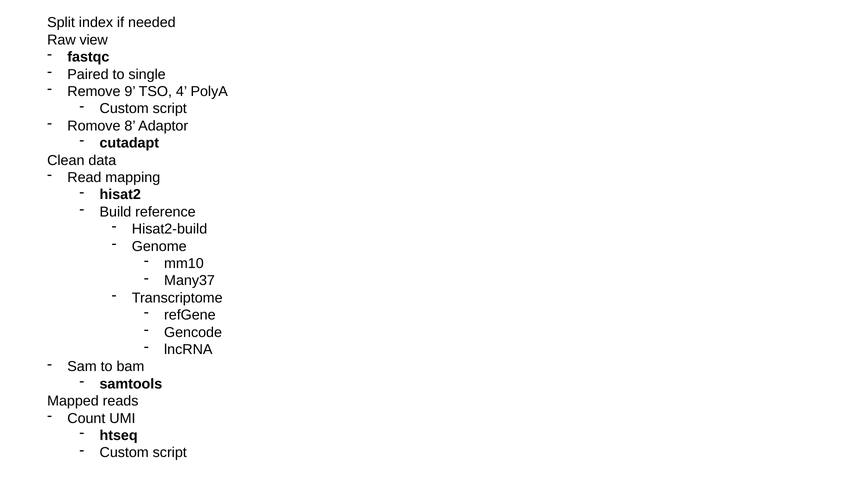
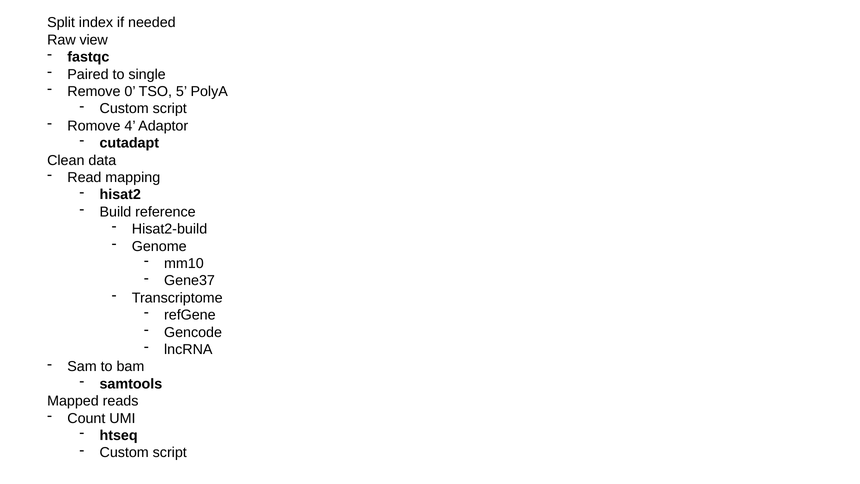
9: 9 -> 0
4: 4 -> 5
8: 8 -> 4
Many37: Many37 -> Gene37
